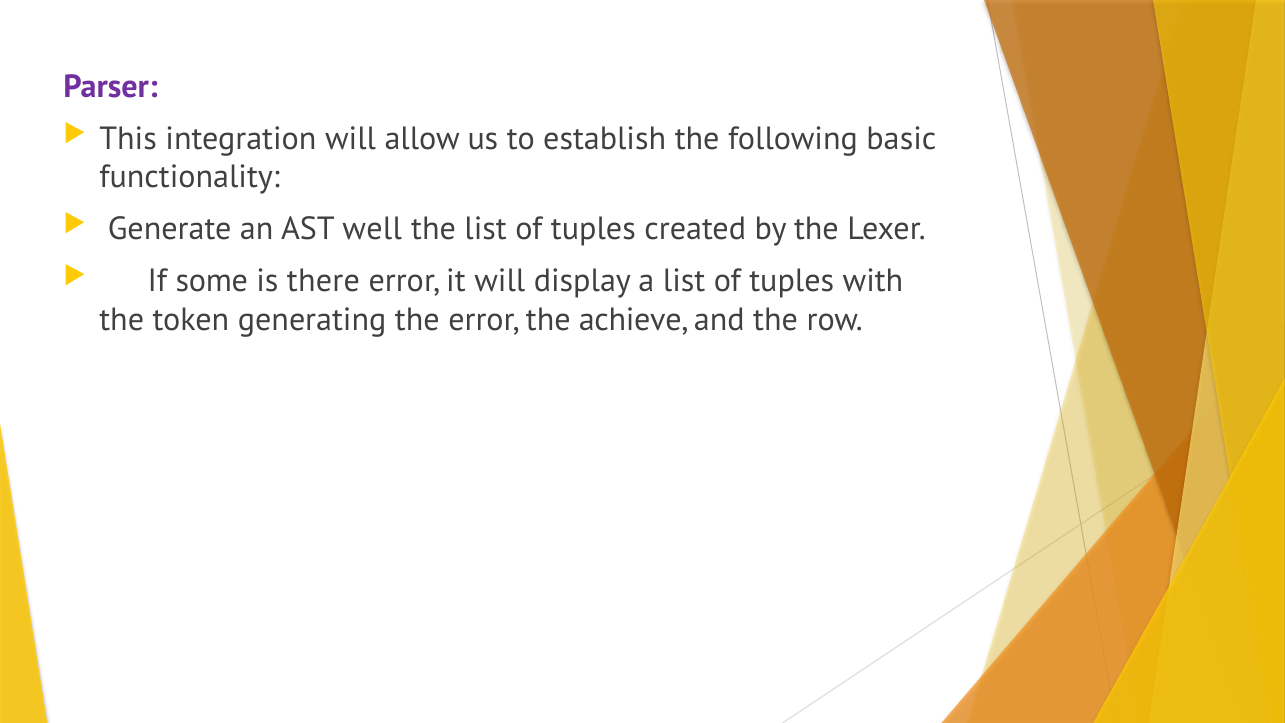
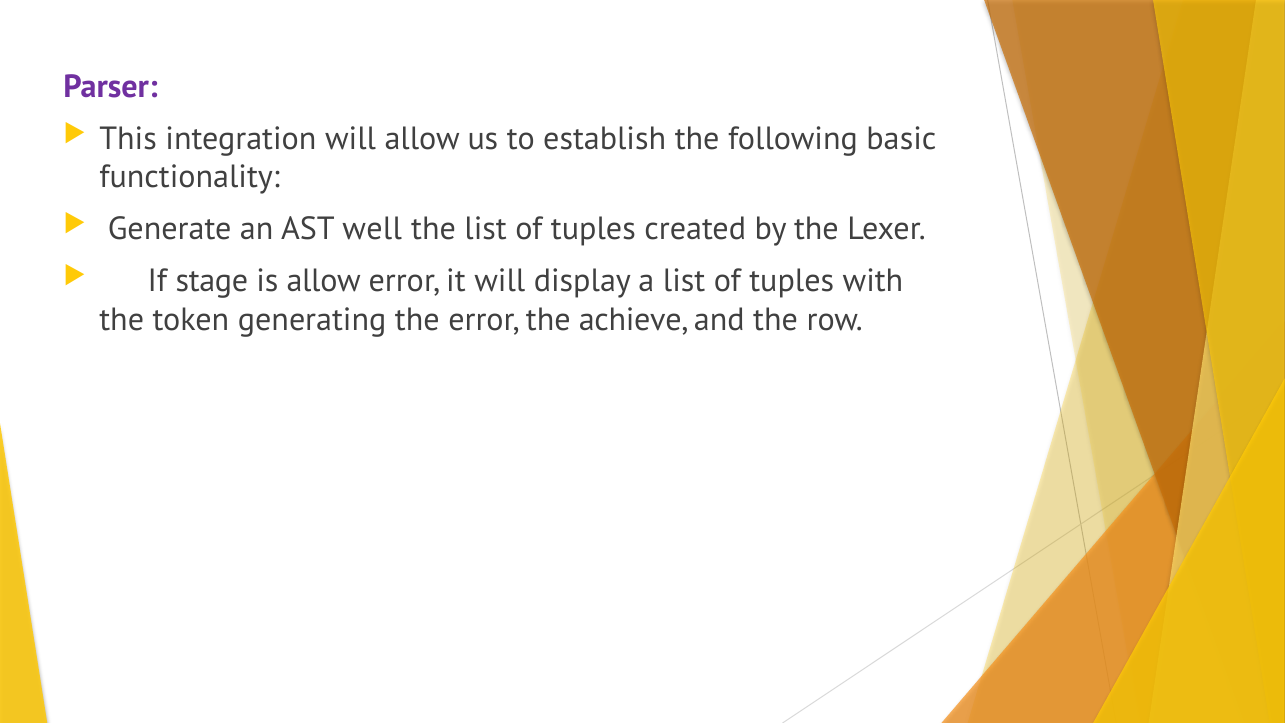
some: some -> stage
is there: there -> allow
